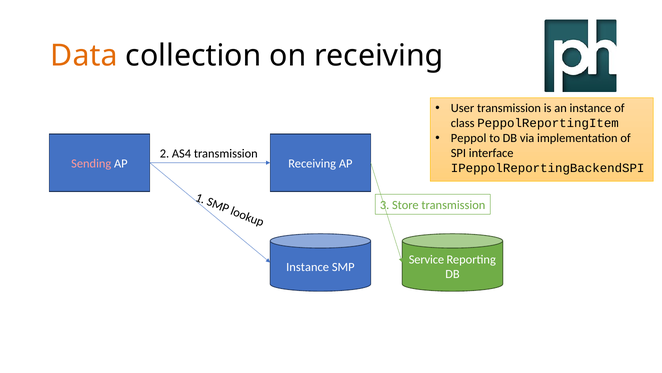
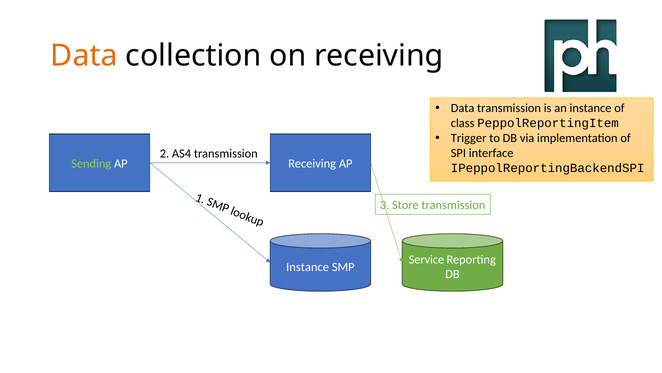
User at (463, 108): User -> Data
Peppol: Peppol -> Trigger
Sending colour: pink -> light green
